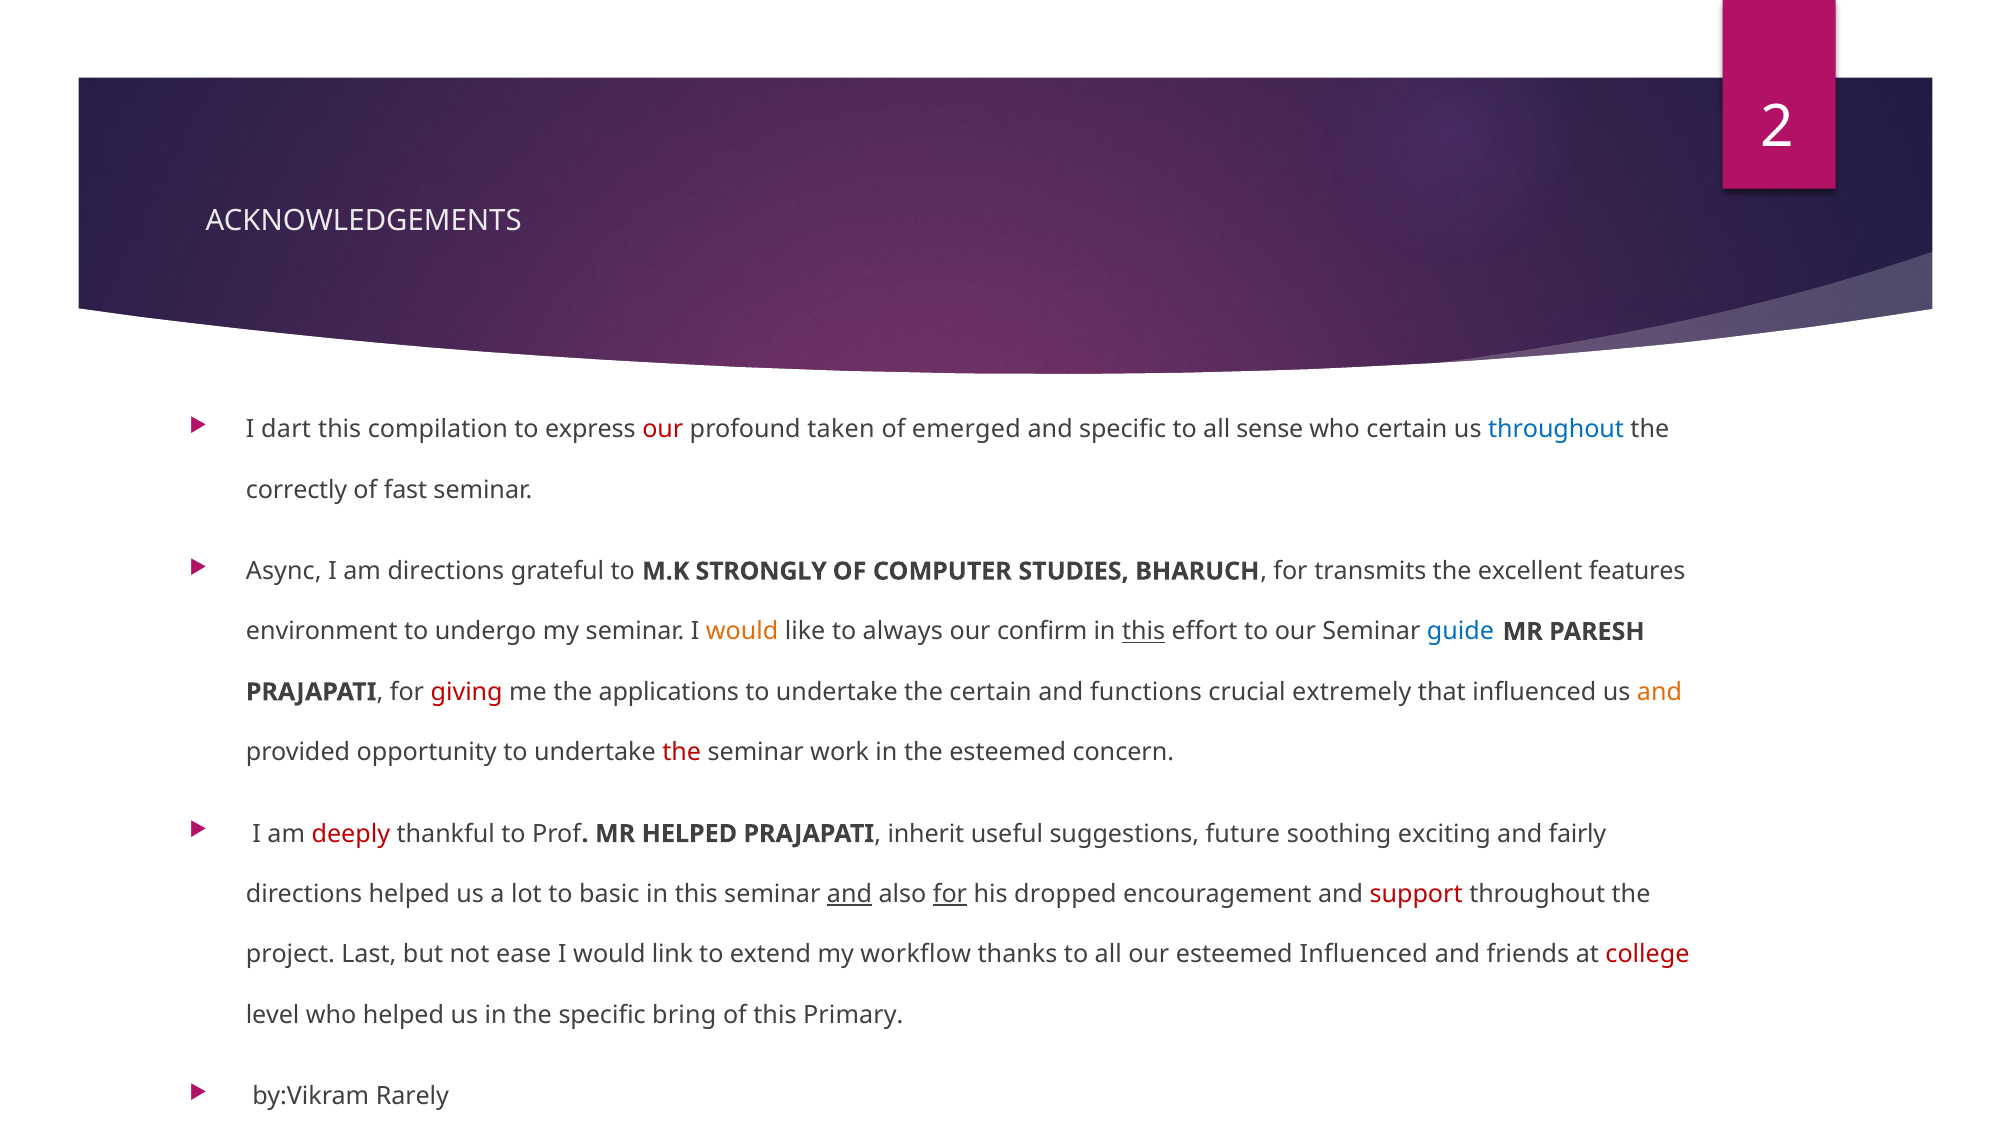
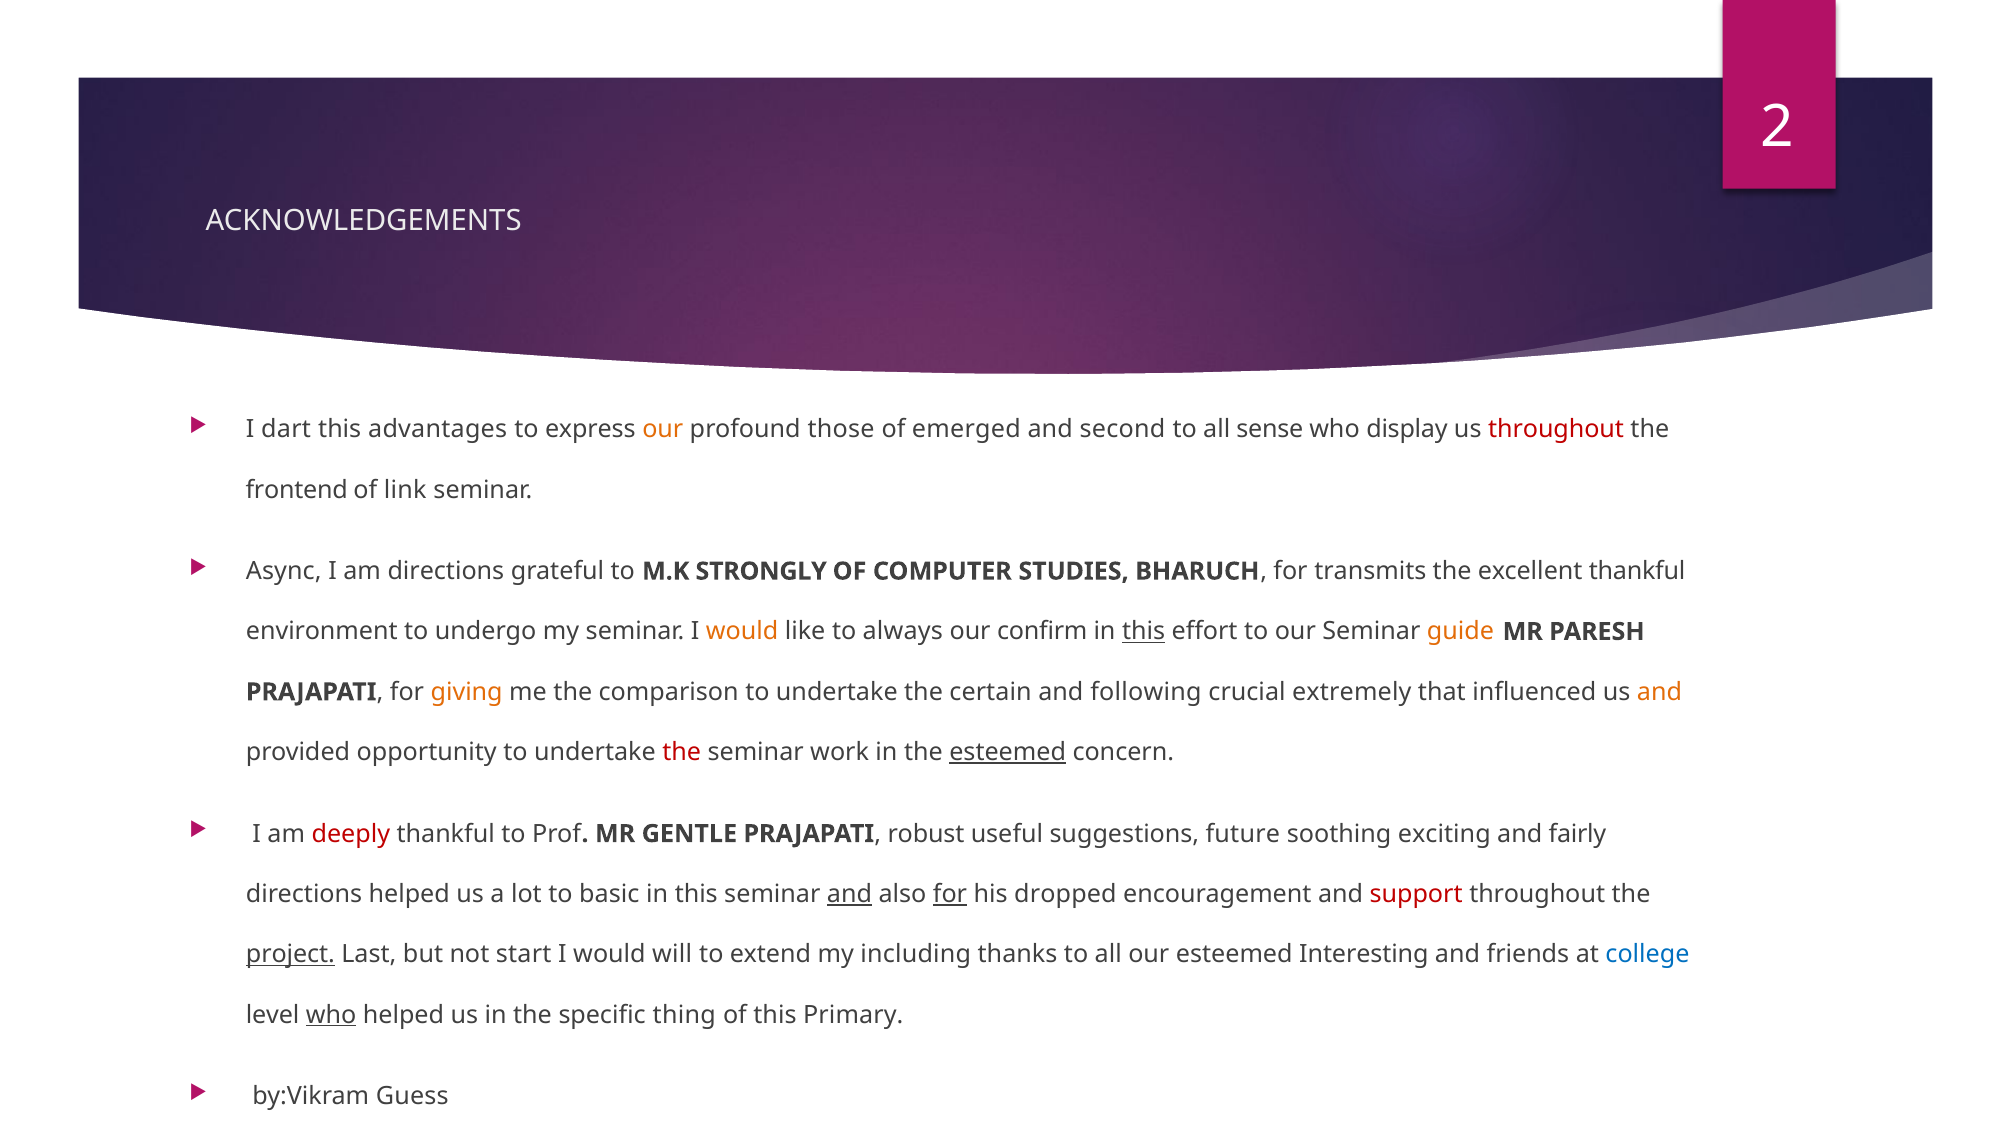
compilation: compilation -> advantages
our at (663, 429) colour: red -> orange
taken: taken -> those
and specific: specific -> second
who certain: certain -> display
throughout at (1556, 429) colour: blue -> red
correctly: correctly -> frontend
fast: fast -> link
excellent features: features -> thankful
guide colour: blue -> orange
giving colour: red -> orange
applications: applications -> comparison
functions: functions -> following
esteemed at (1008, 752) underline: none -> present
MR HELPED: HELPED -> GENTLE
inherit: inherit -> robust
project underline: none -> present
ease: ease -> start
link: link -> will
workflow: workflow -> including
esteemed Influenced: Influenced -> Interesting
college colour: red -> blue
who at (331, 1015) underline: none -> present
bring: bring -> thing
Rarely: Rarely -> Guess
